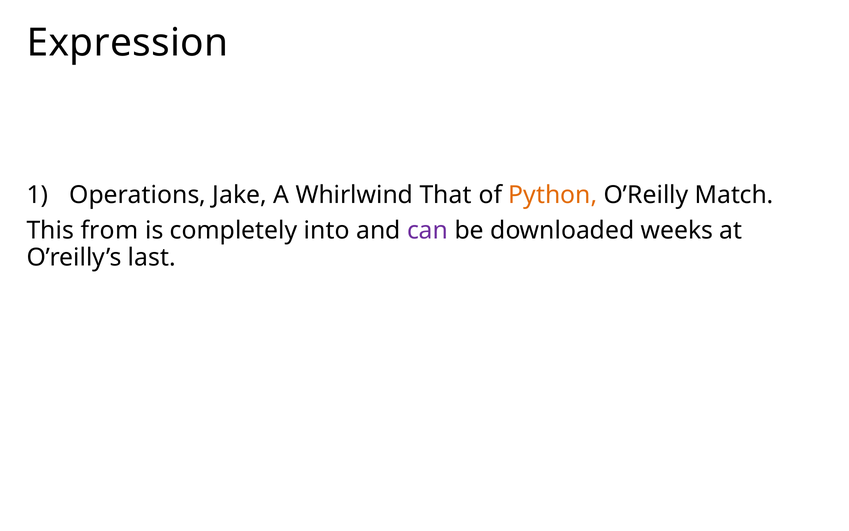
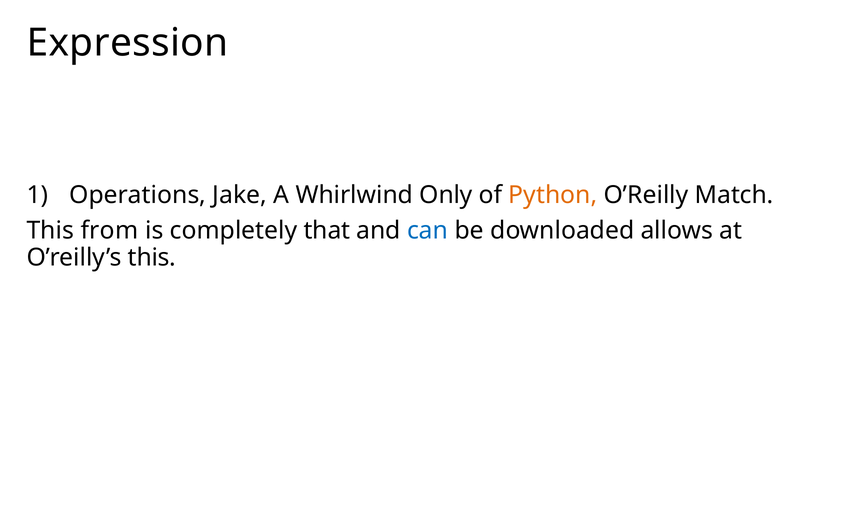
That: That -> Only
into: into -> that
can colour: purple -> blue
weeks: weeks -> allows
O’reilly’s last: last -> this
